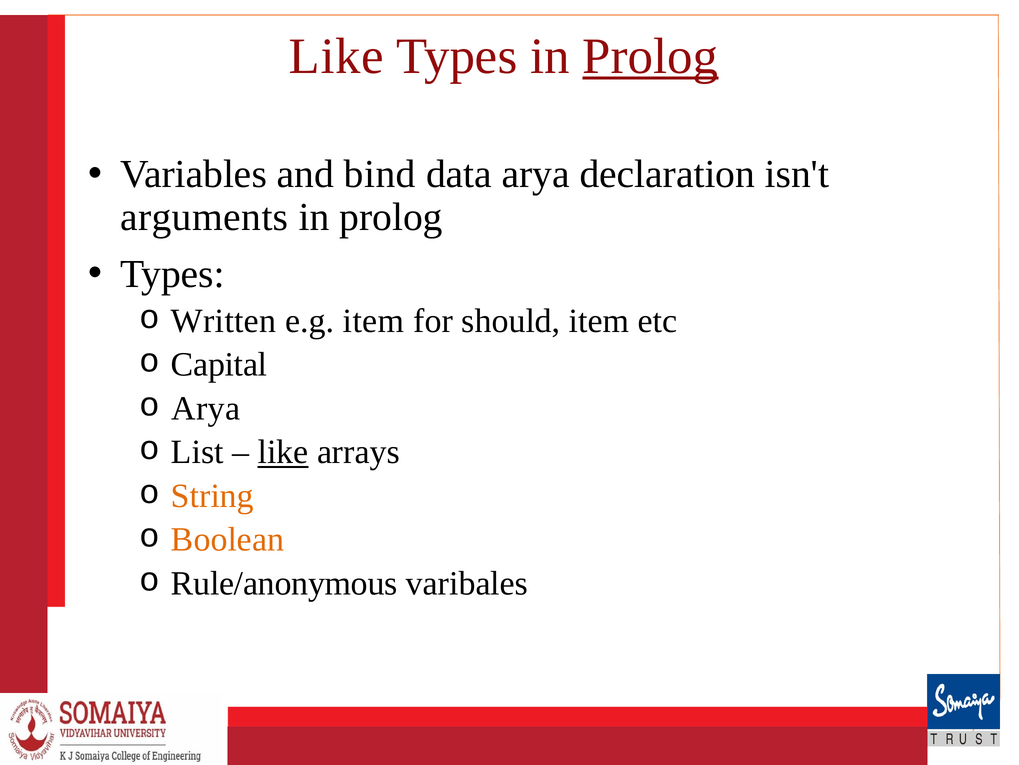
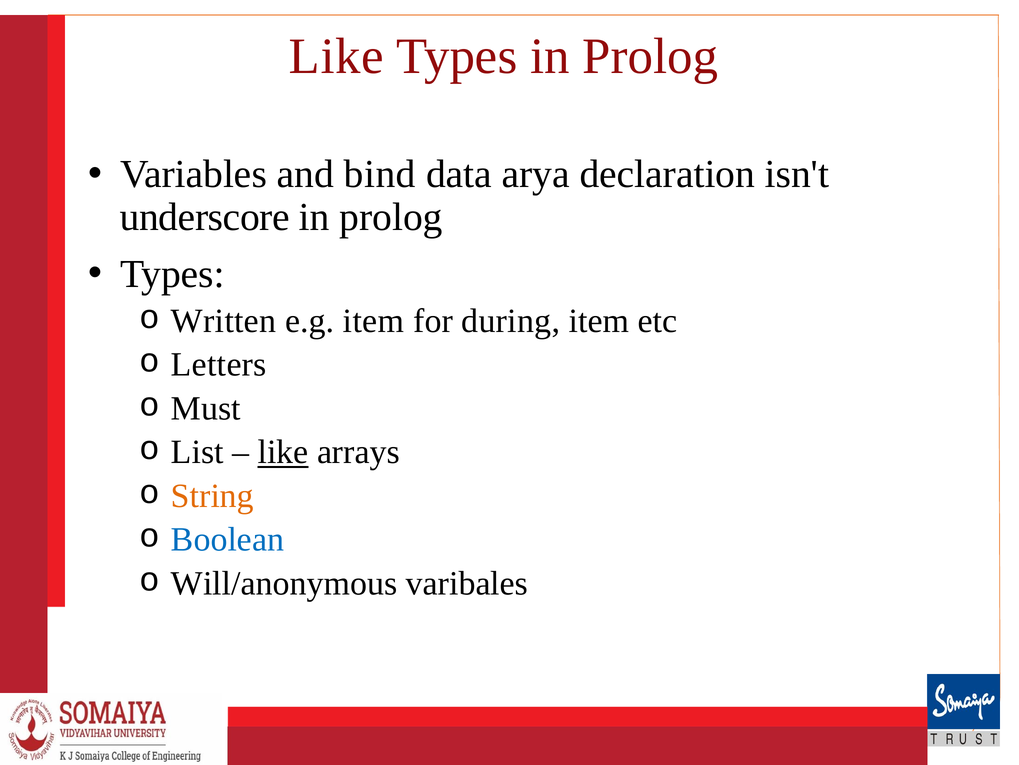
Prolog at (650, 56) underline: present -> none
arguments: arguments -> underscore
should: should -> during
Capital: Capital -> Letters
Arya at (206, 408): Arya -> Must
Boolean colour: orange -> blue
Rule/anonymous: Rule/anonymous -> Will/anonymous
